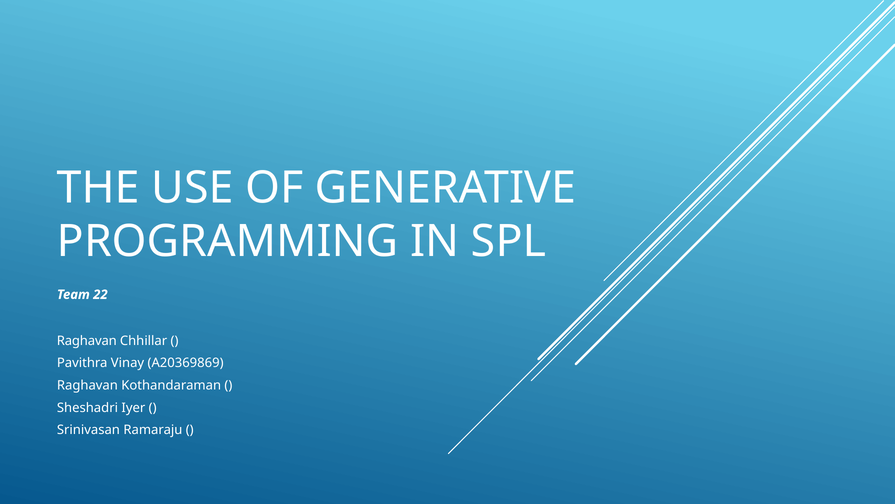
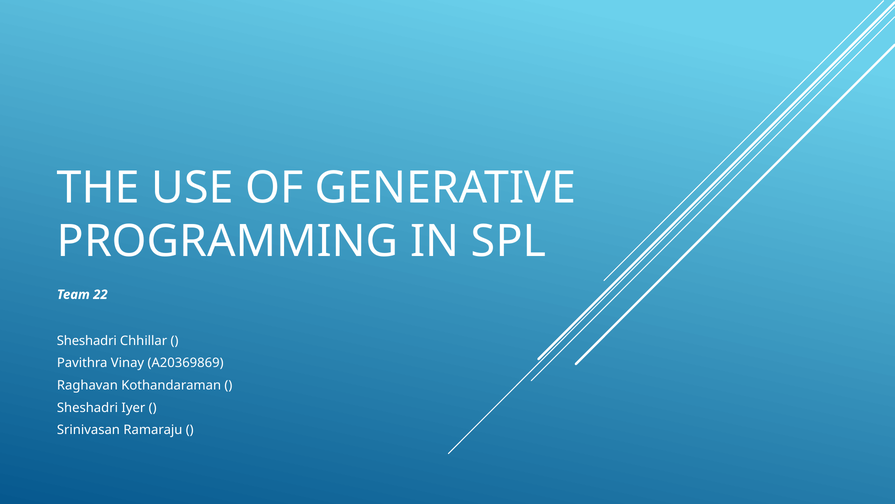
Raghavan at (87, 340): Raghavan -> Sheshadri
